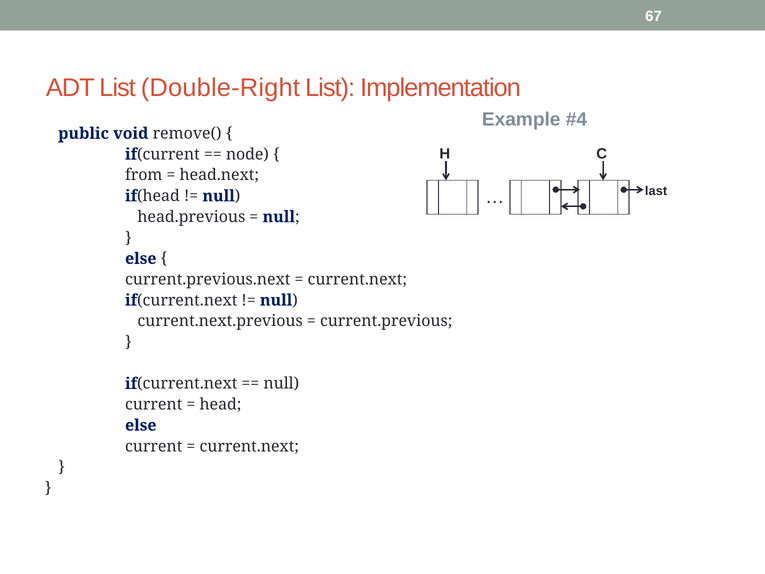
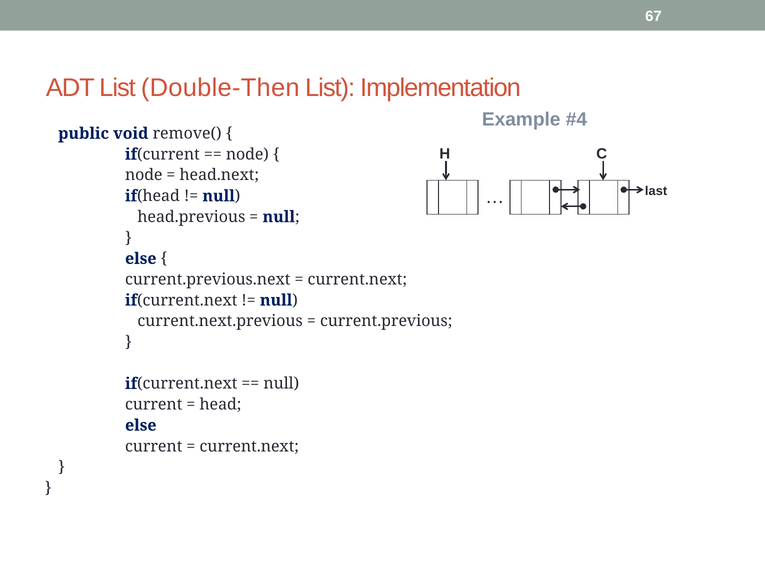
Double-Right: Double-Right -> Double-Then
from at (144, 175): from -> node
